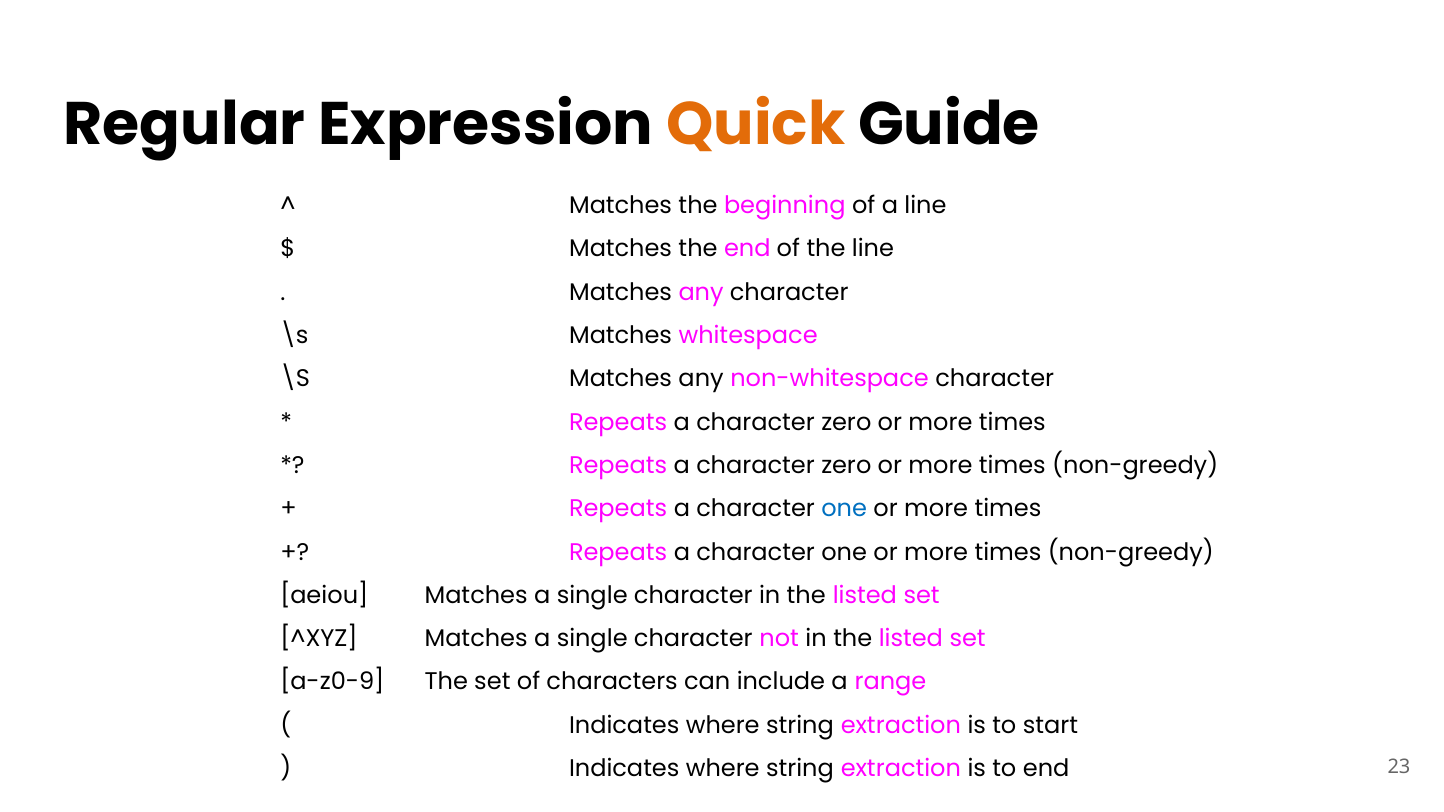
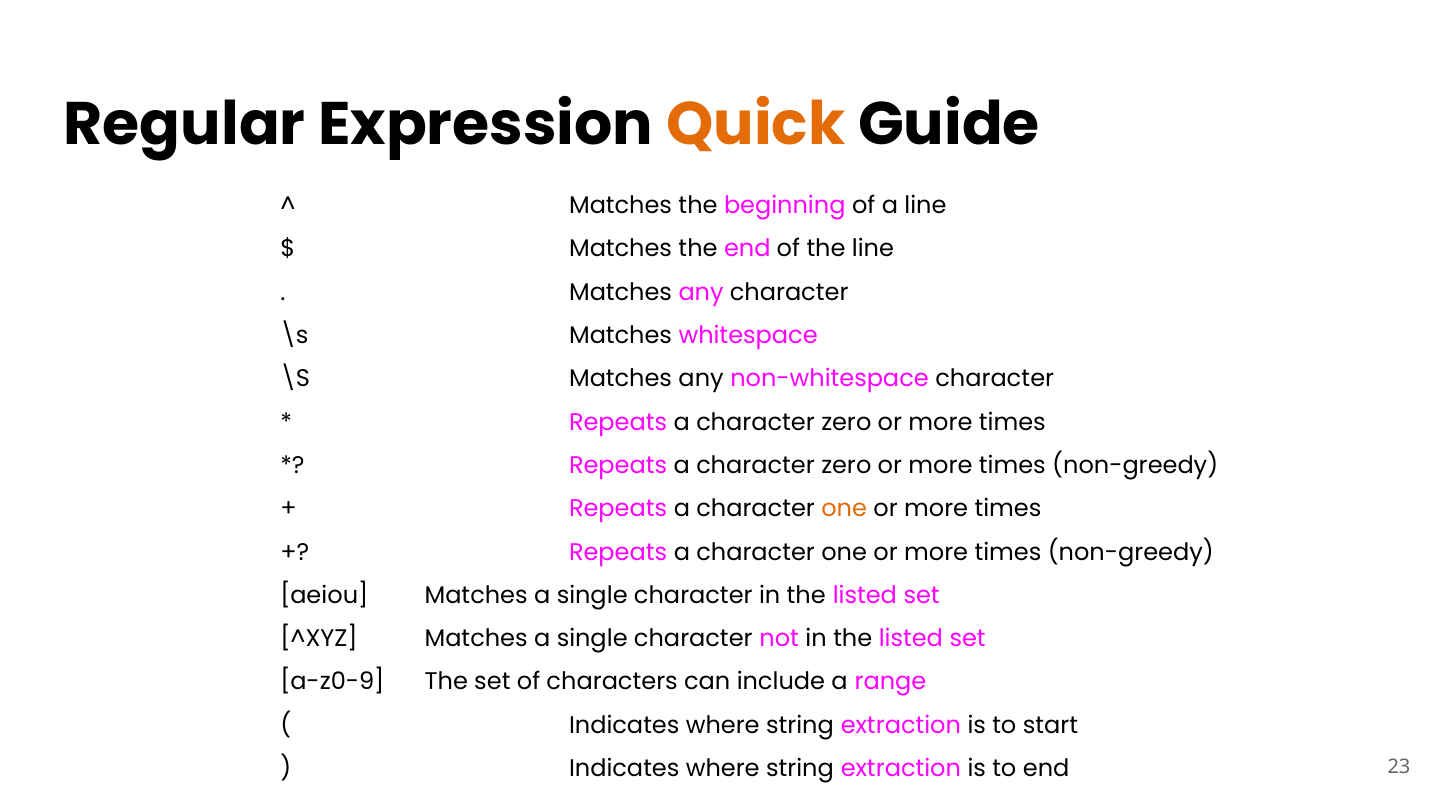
one at (844, 509) colour: blue -> orange
